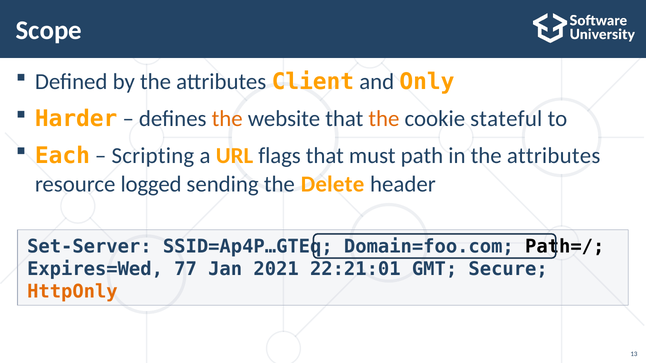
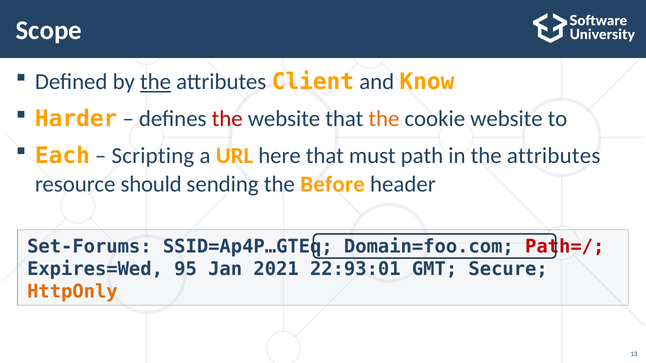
the at (156, 82) underline: none -> present
Only: Only -> Know
the at (227, 119) colour: orange -> red
cookie stateful: stateful -> website
flags: flags -> here
logged: logged -> should
Delete: Delete -> Before
Set-Server: Set-Server -> Set-Forums
Path=/ colour: black -> red
77: 77 -> 95
22:21:01: 22:21:01 -> 22:93:01
